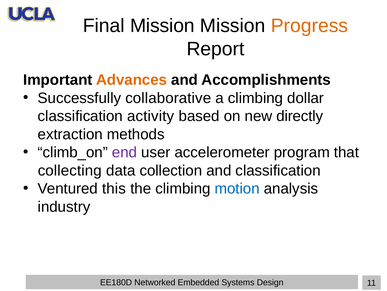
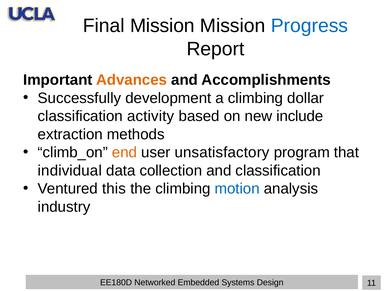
Progress colour: orange -> blue
collaborative: collaborative -> development
directly: directly -> include
end colour: purple -> orange
accelerometer: accelerometer -> unsatisfactory
collecting: collecting -> individual
